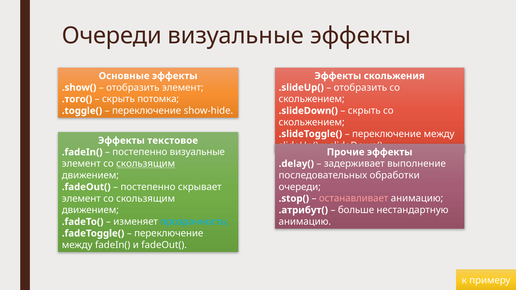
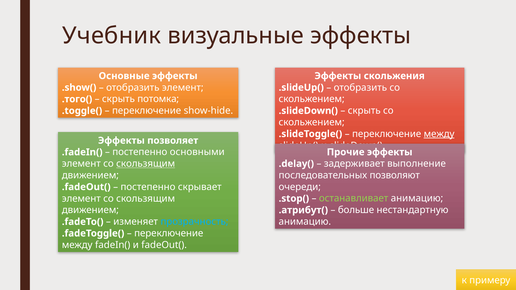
Очереди at (112, 36): Очереди -> Учебник
между at (439, 134) underline: none -> present
текстовое: текстовое -> позволяет
постепенно визуальные: визуальные -> основными
обработки: обработки -> позволяют
останавливает colour: pink -> light green
